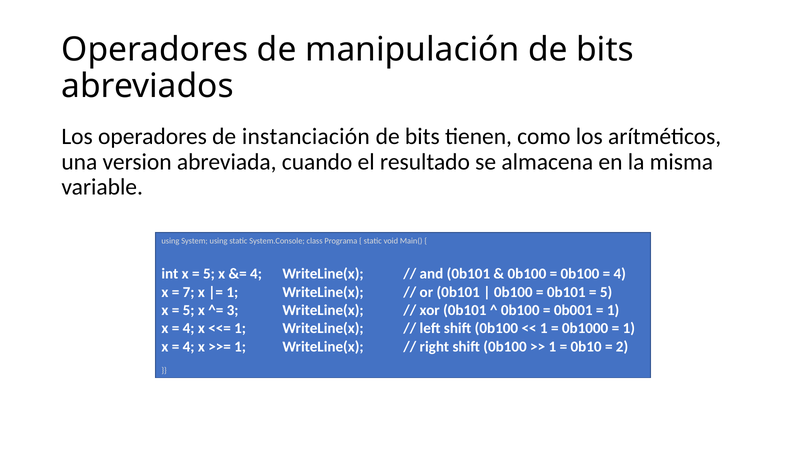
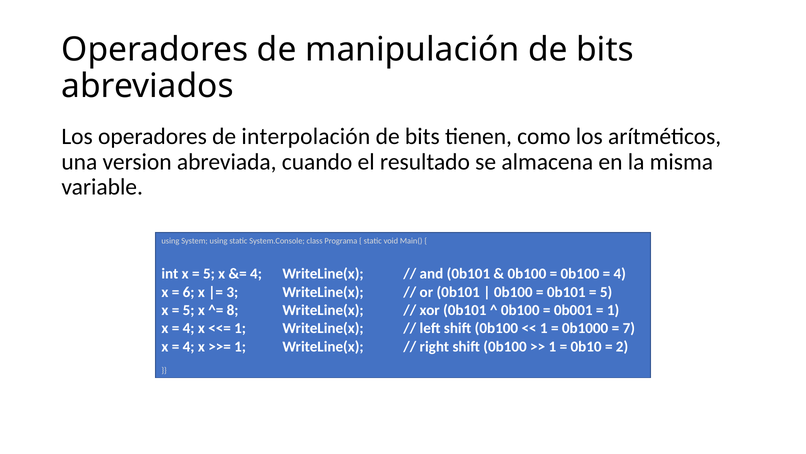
instanciación: instanciación -> interpolación
7: 7 -> 6
1 at (232, 292): 1 -> 3
3: 3 -> 8
1 at (629, 328): 1 -> 7
